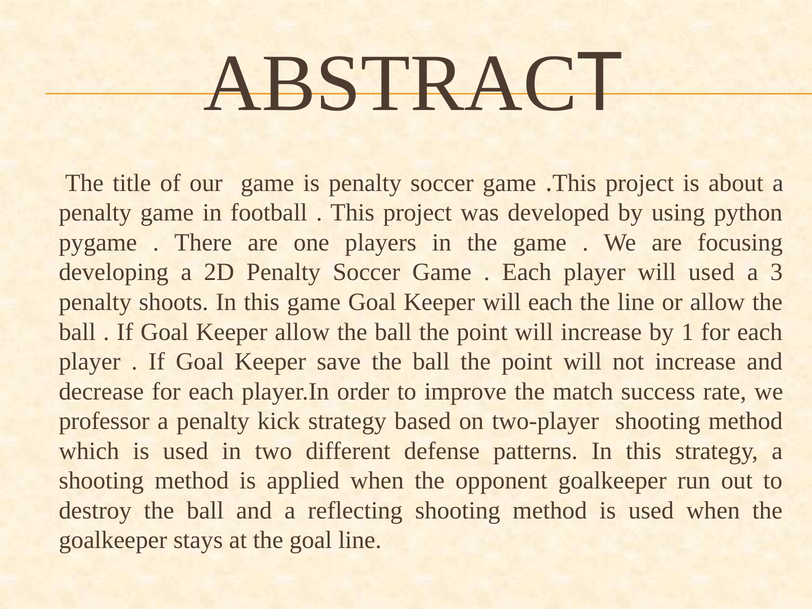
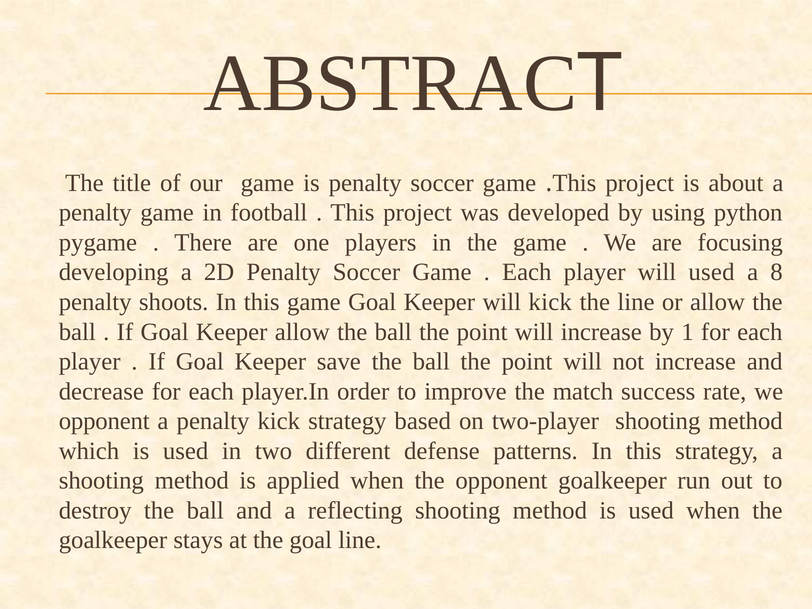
3: 3 -> 8
will each: each -> kick
professor at (104, 421): professor -> opponent
